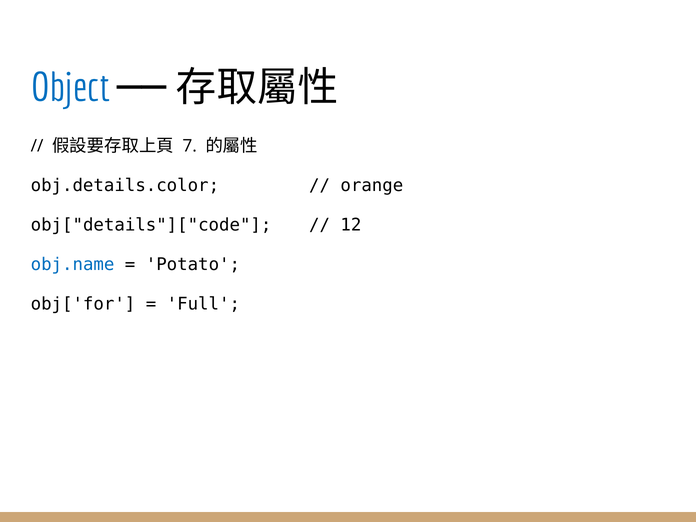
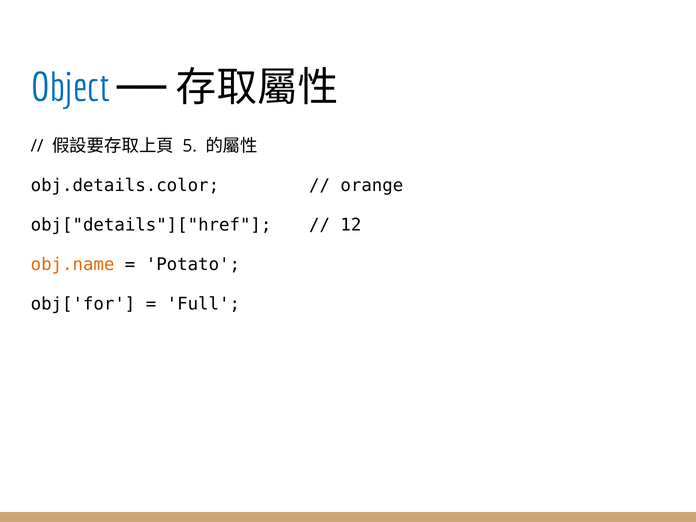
7: 7 -> 5
obj["details"]["code: obj["details"]["code -> obj["details"]["href
obj.name colour: blue -> orange
